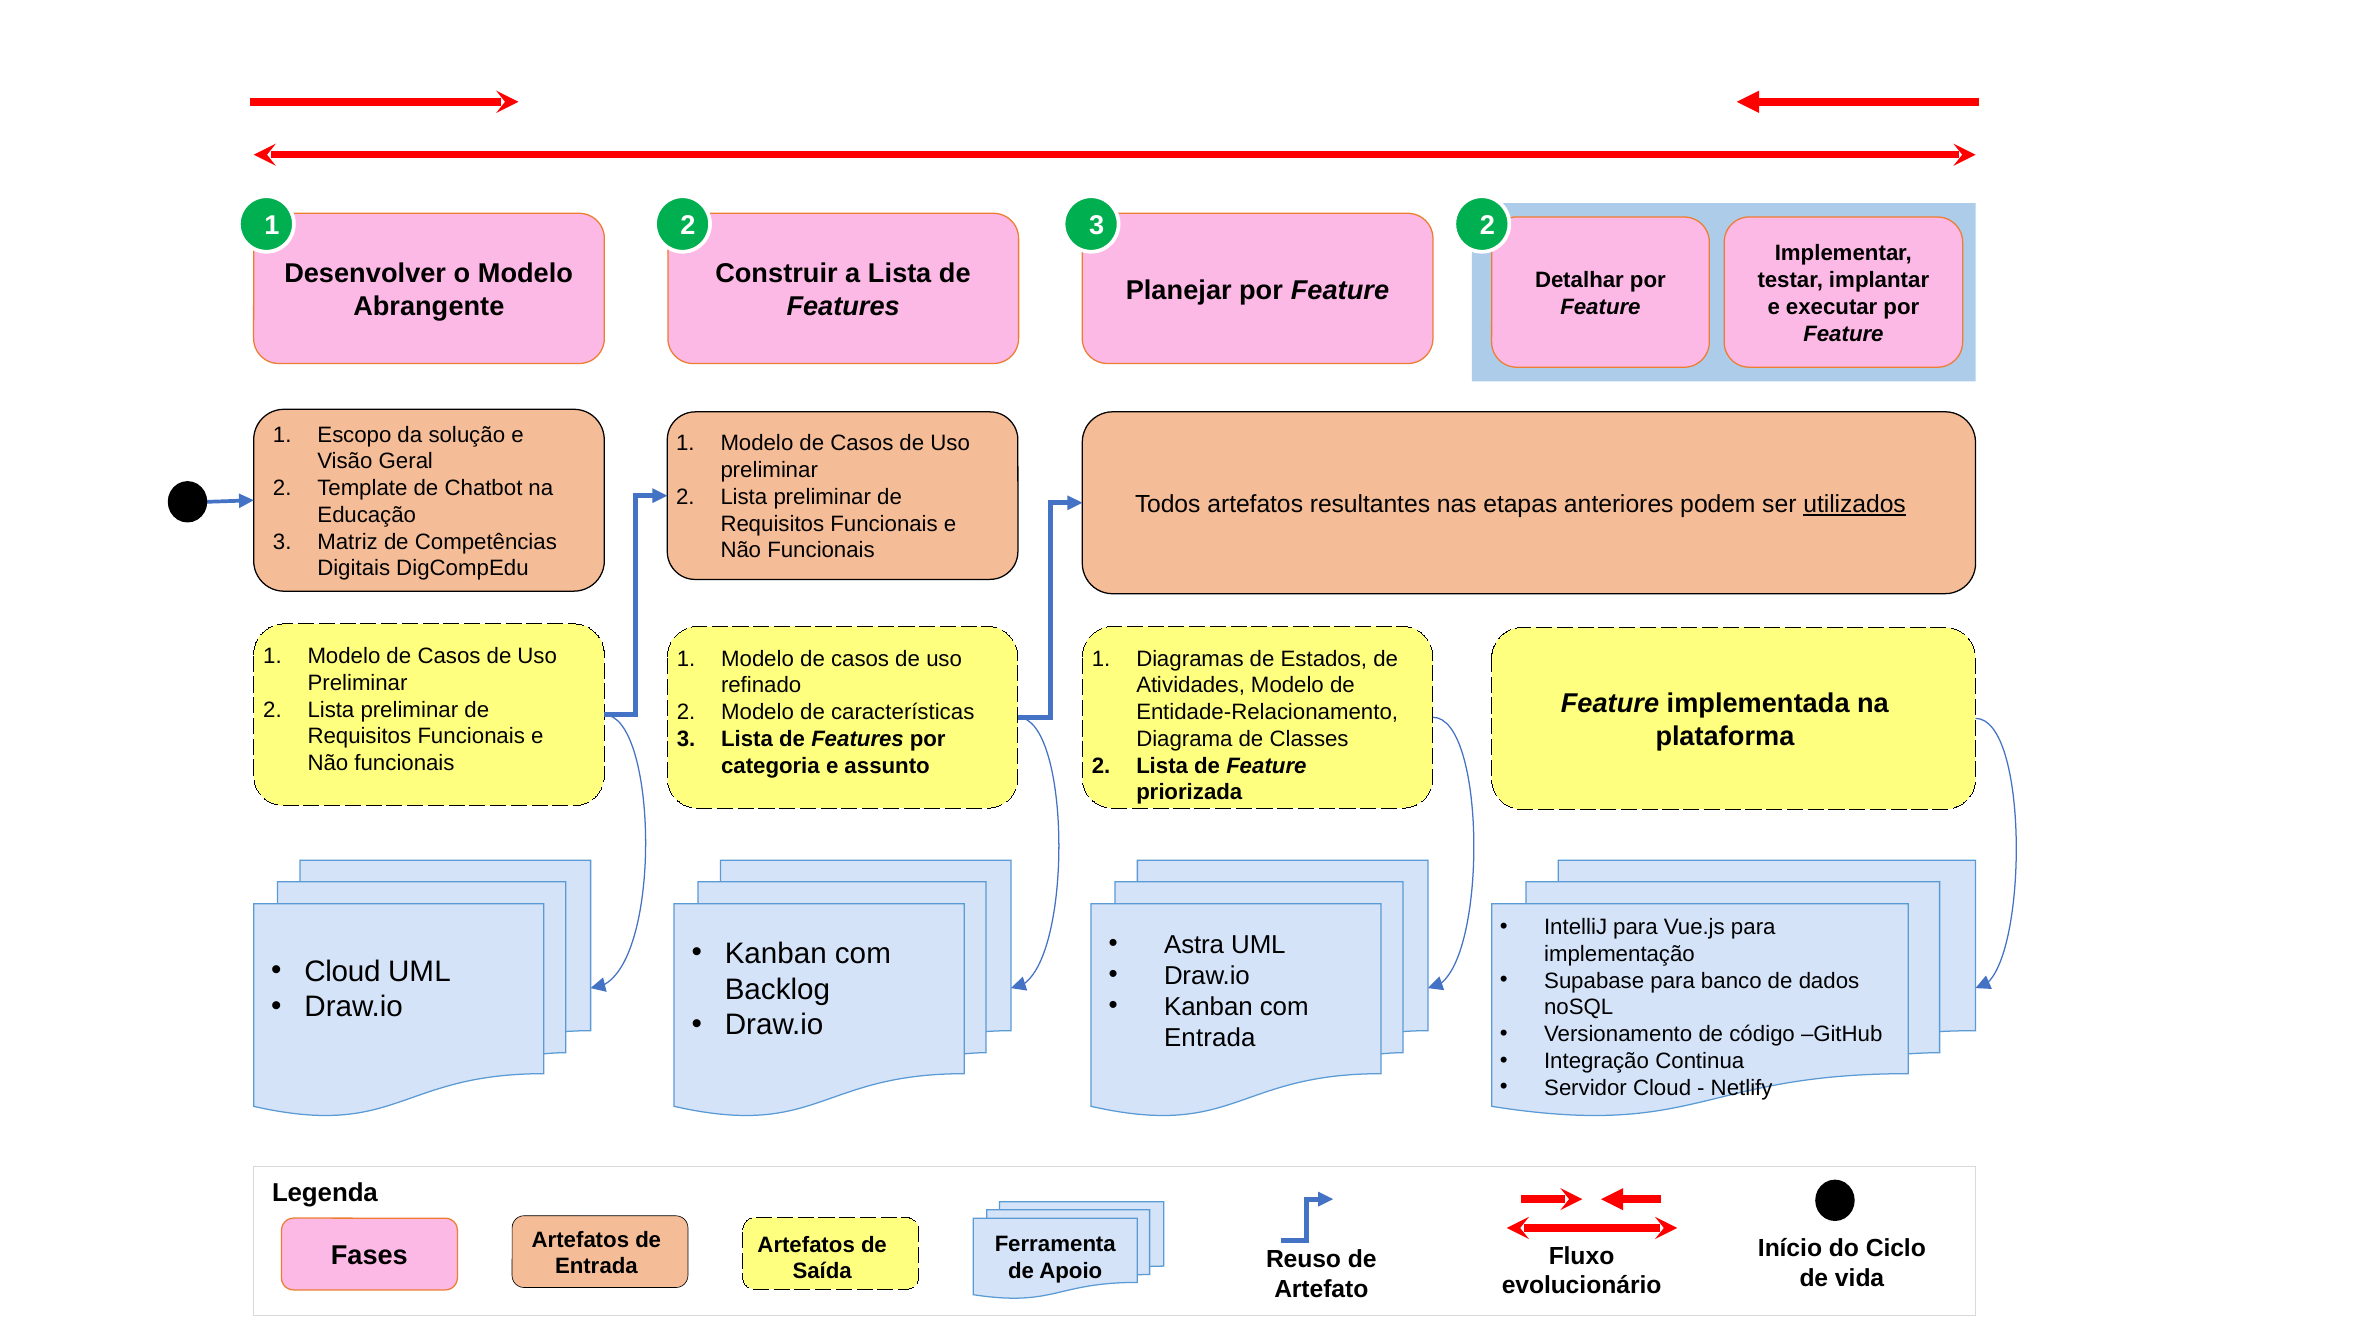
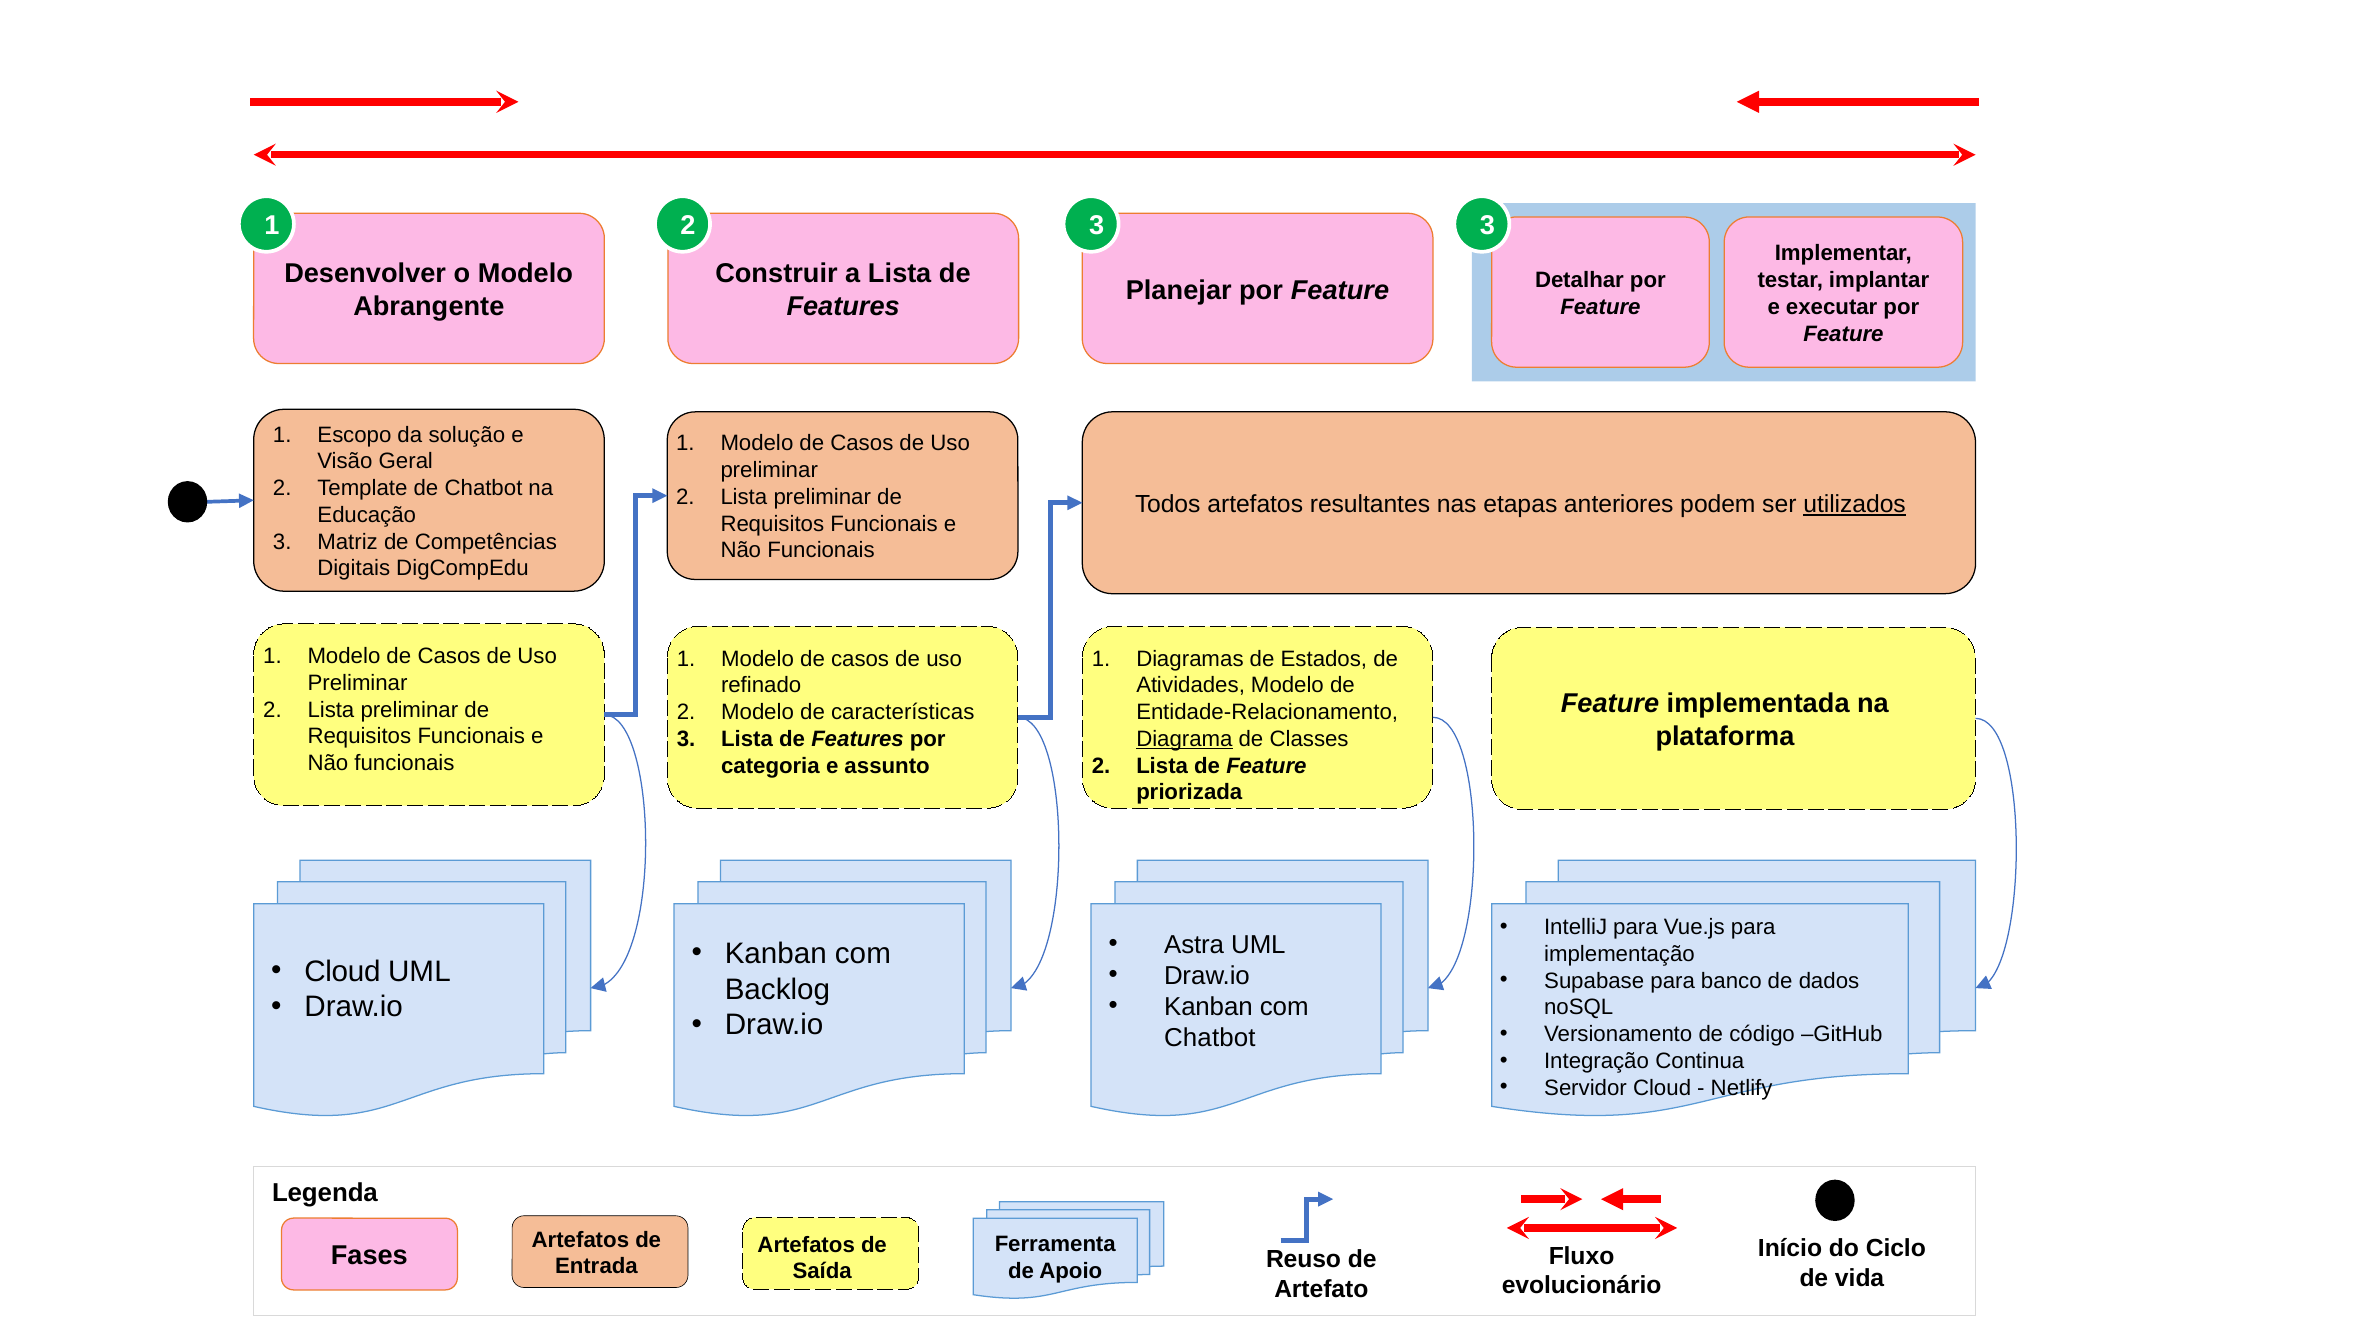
2 2: 2 -> 3
Diagrama underline: none -> present
Entrada at (1210, 1038): Entrada -> Chatbot
